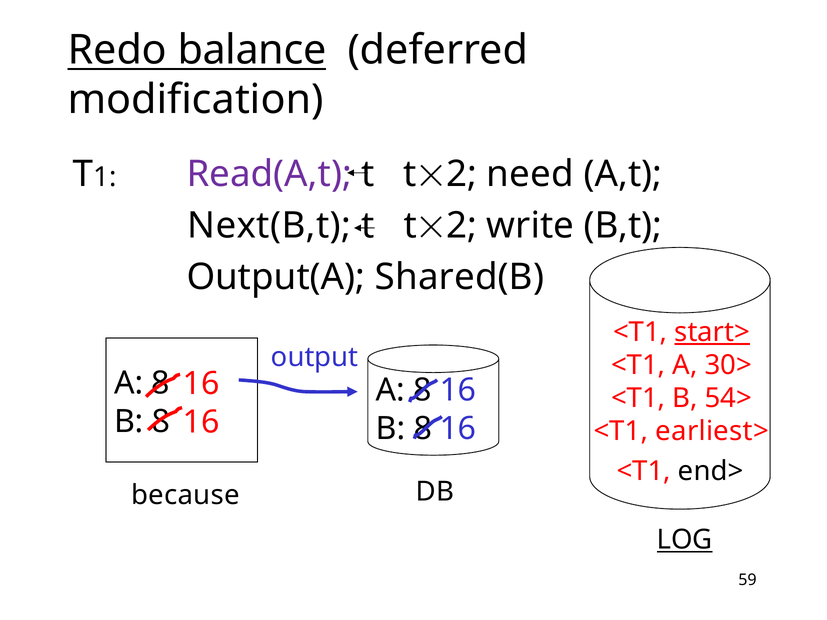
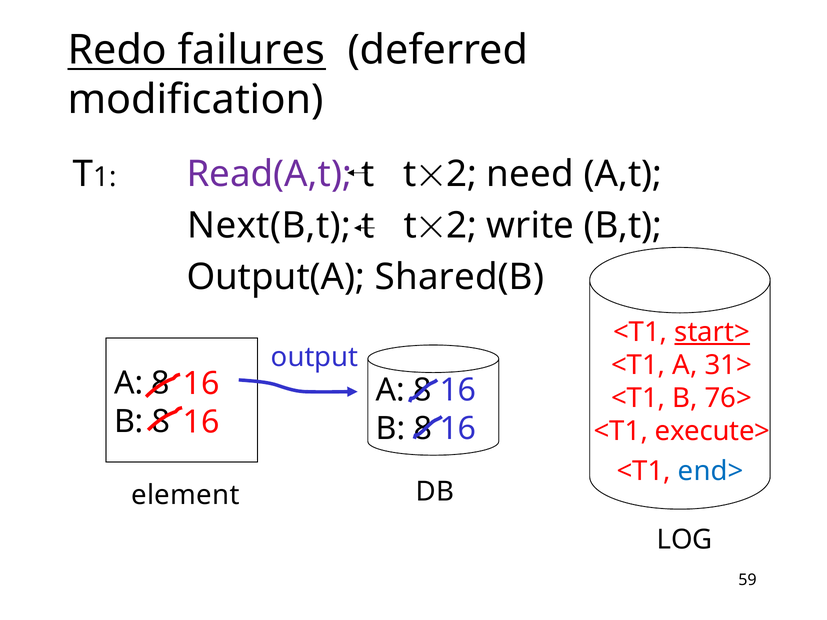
balance: balance -> failures
30>: 30> -> 31>
54>: 54> -> 76>
earliest>: earliest> -> execute>
end> colour: black -> blue
because: because -> element
LOG underline: present -> none
